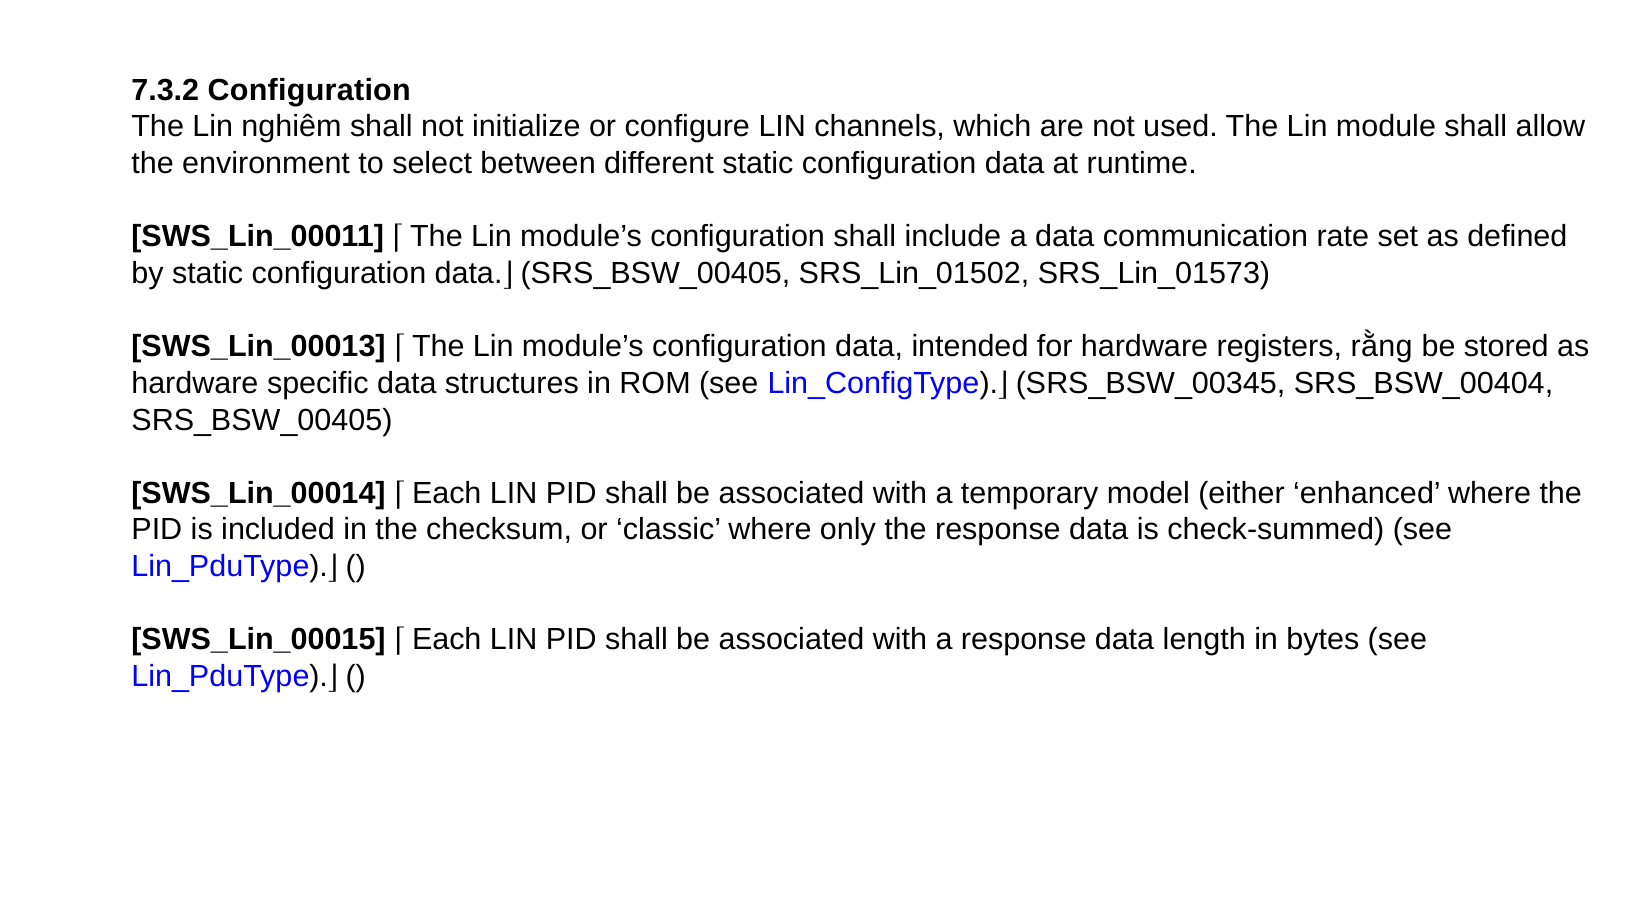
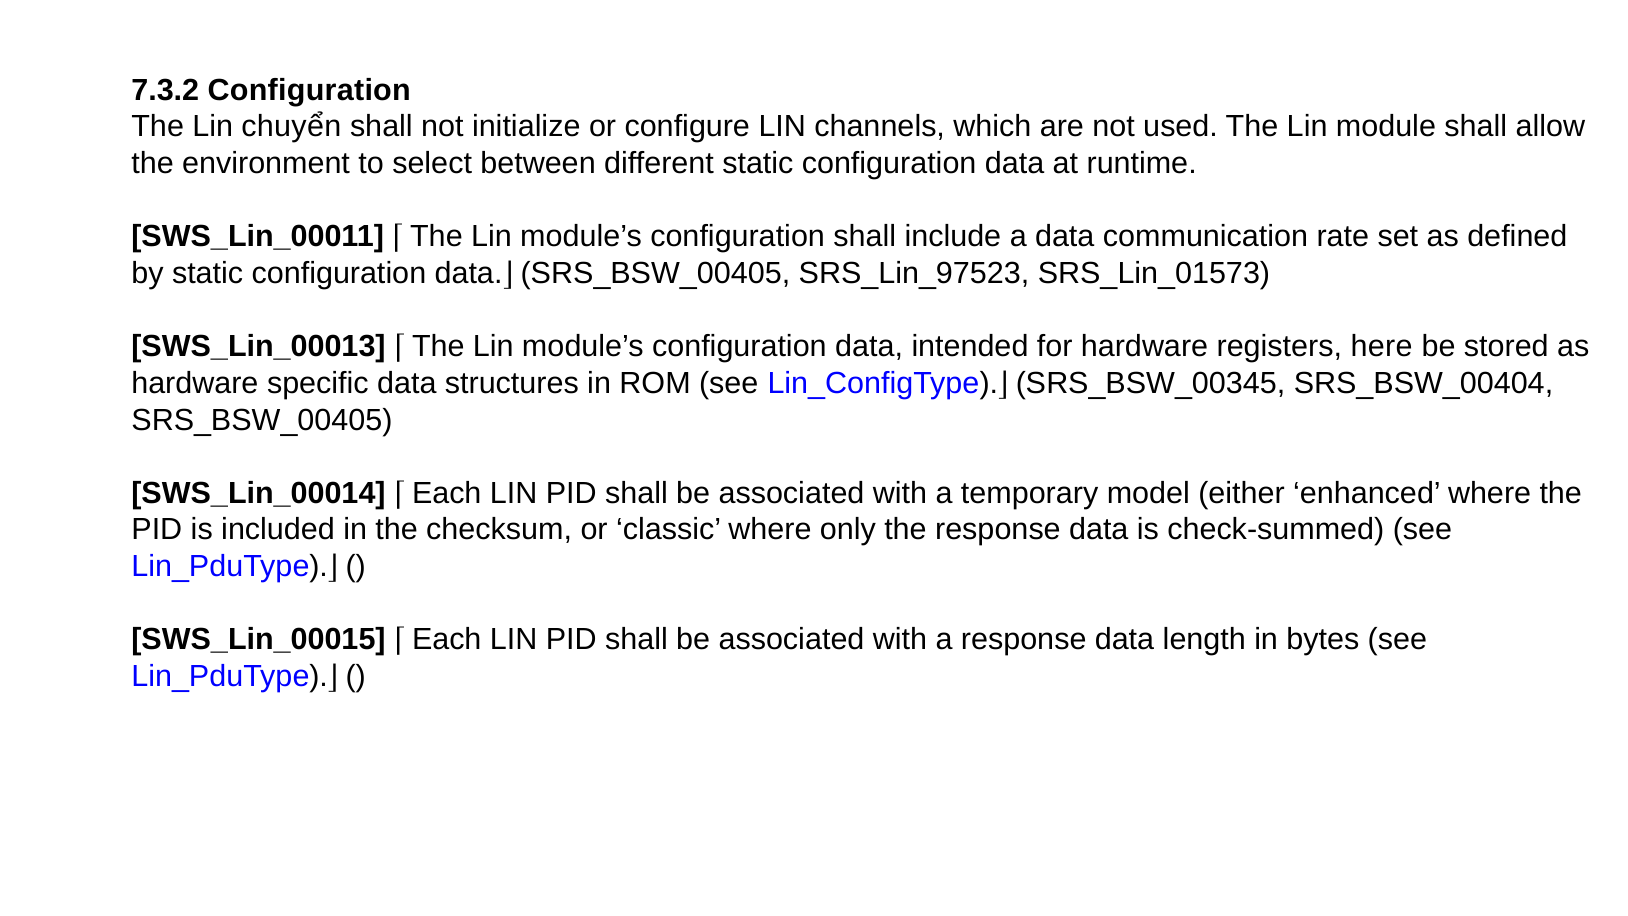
nghiêm: nghiêm -> chuyển
SRS_Lin_01502: SRS_Lin_01502 -> SRS_Lin_97523
rằng: rằng -> here
